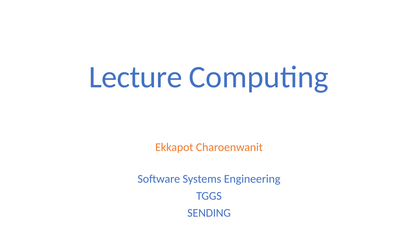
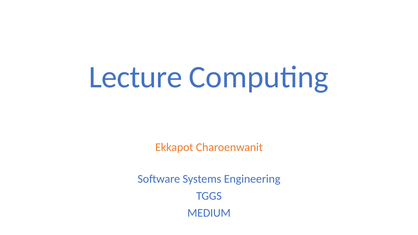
SENDING: SENDING -> MEDIUM
